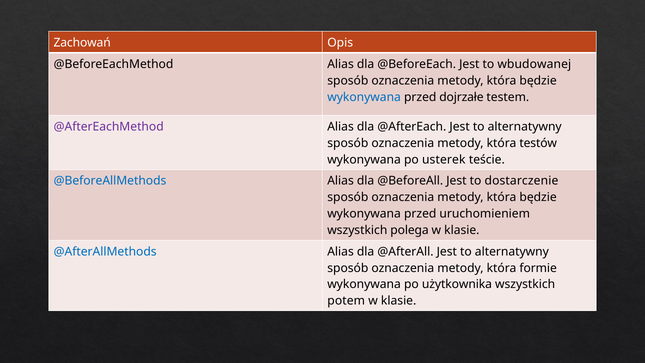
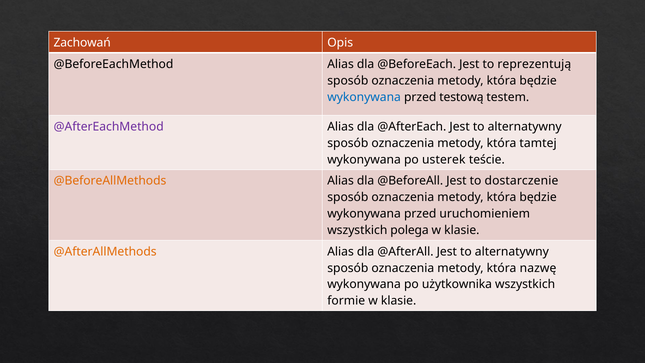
wbudowanej: wbudowanej -> reprezentują
dojrzałe: dojrzałe -> testową
testów: testów -> tamtej
@BeforeAllMethods colour: blue -> orange
@AfterAllMethods colour: blue -> orange
formie: formie -> nazwę
potem: potem -> formie
